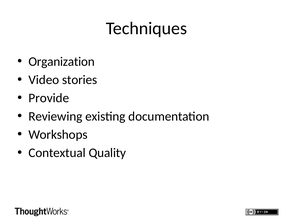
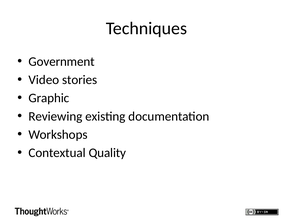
Organization: Organization -> Government
Provide: Provide -> Graphic
